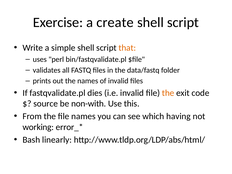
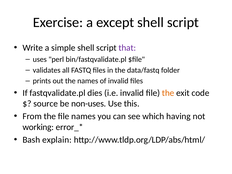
create: create -> except
that colour: orange -> purple
non-with: non-with -> non-uses
linearly: linearly -> explain
